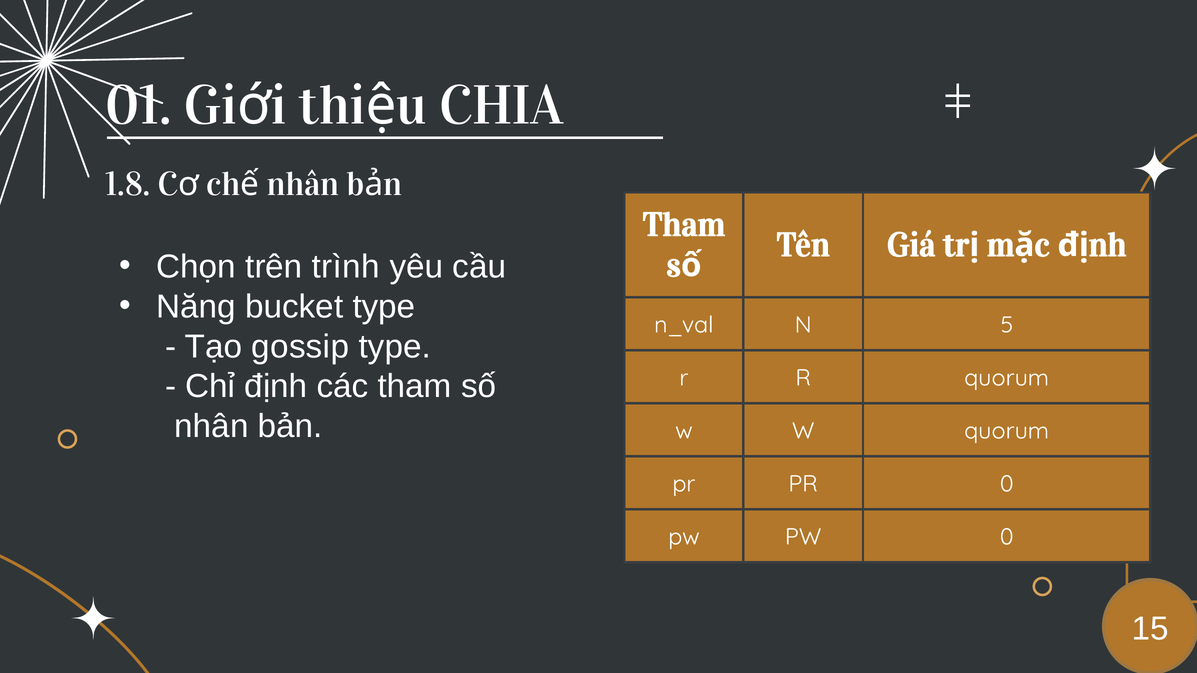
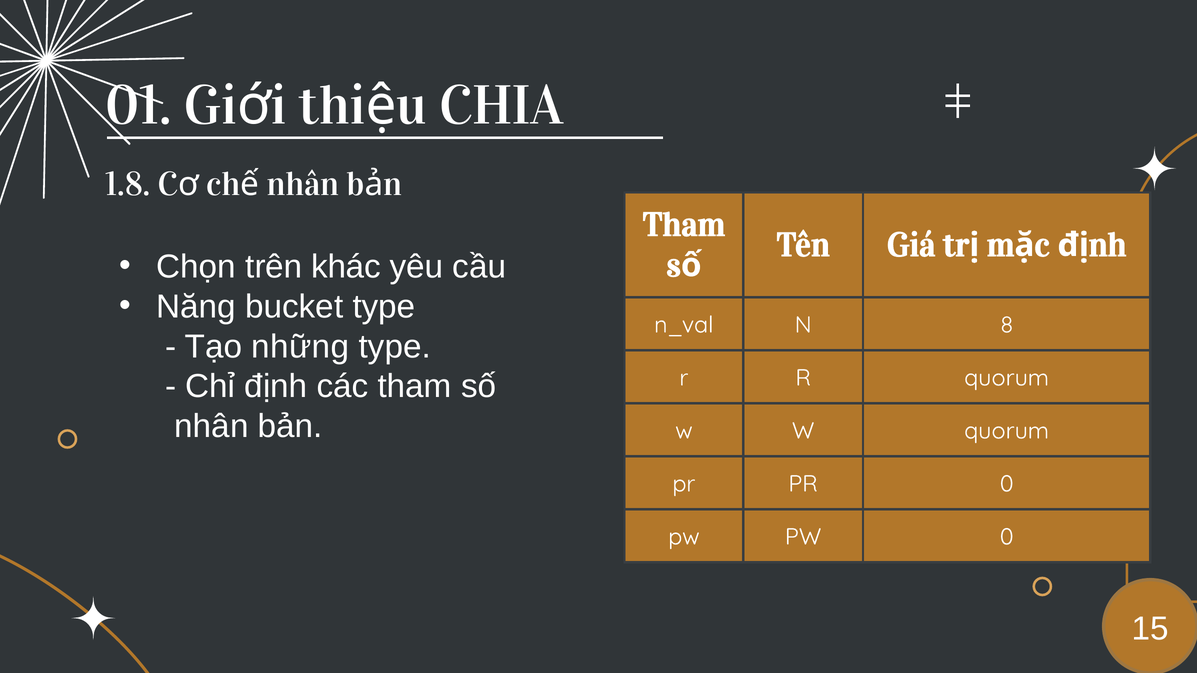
trình: trình -> khác
5: 5 -> 8
gossip: gossip -> những
